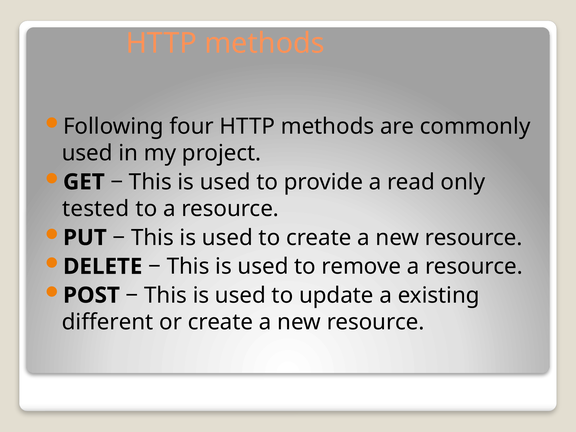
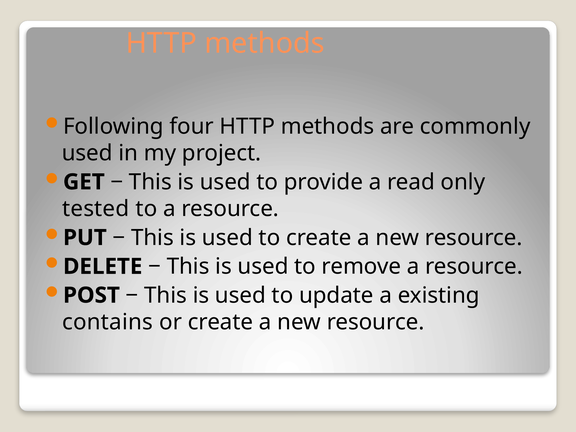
different: different -> contains
